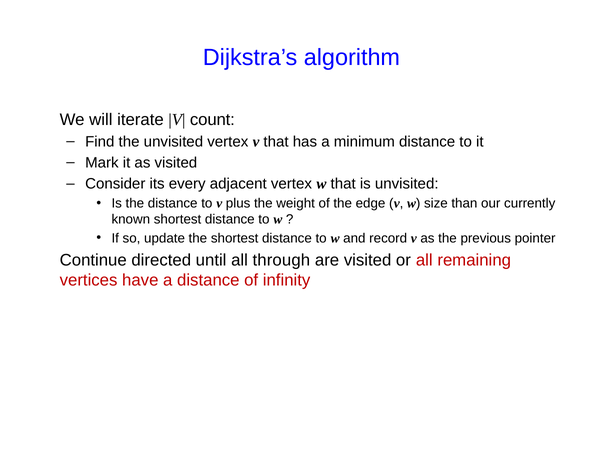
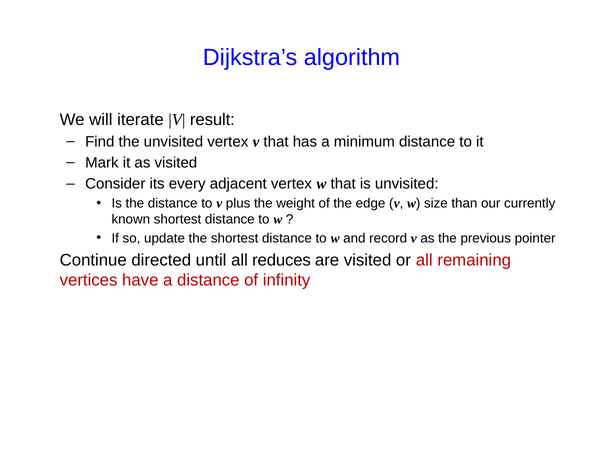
count: count -> result
through: through -> reduces
